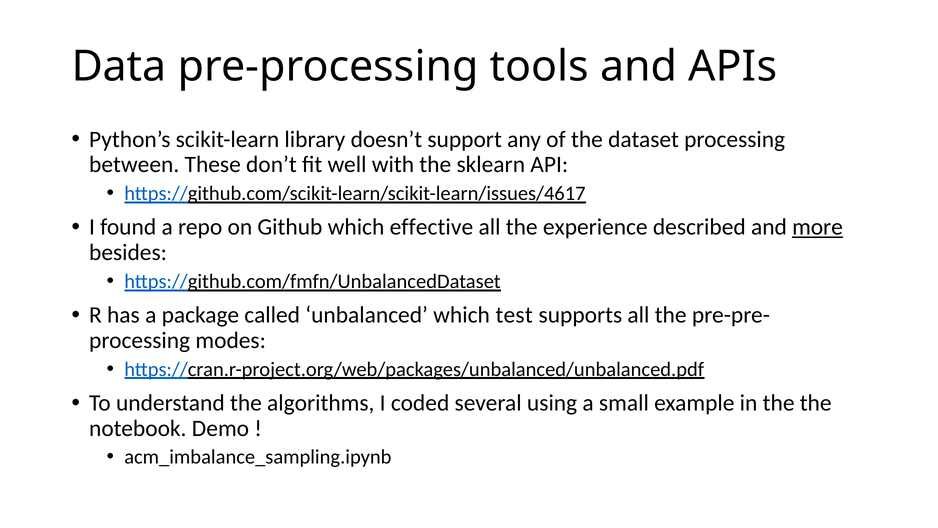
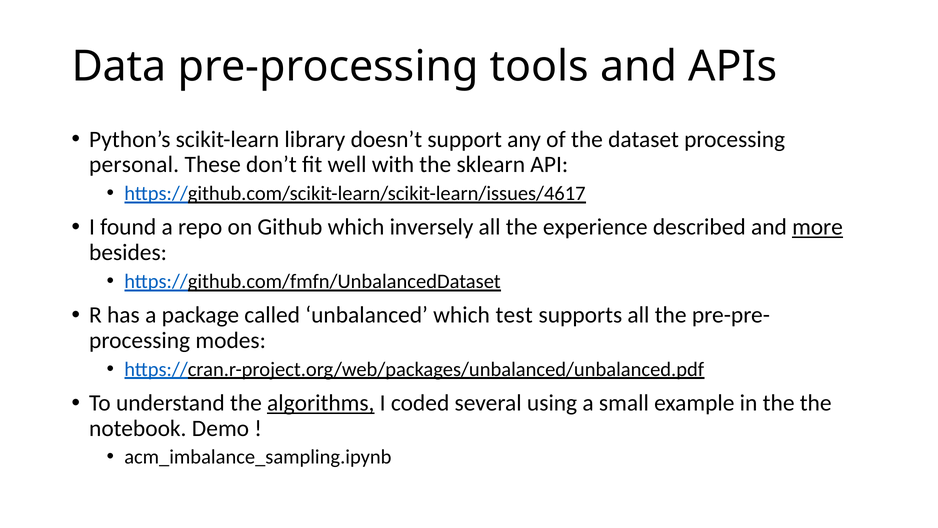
between: between -> personal
effective: effective -> inversely
algorithms underline: none -> present
